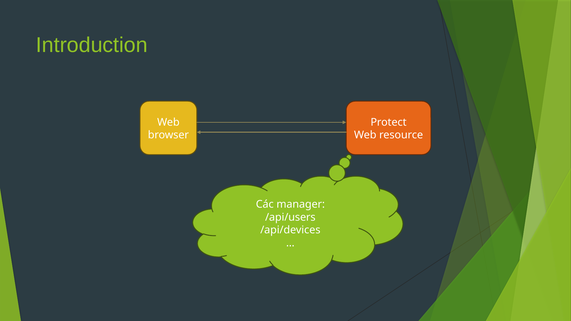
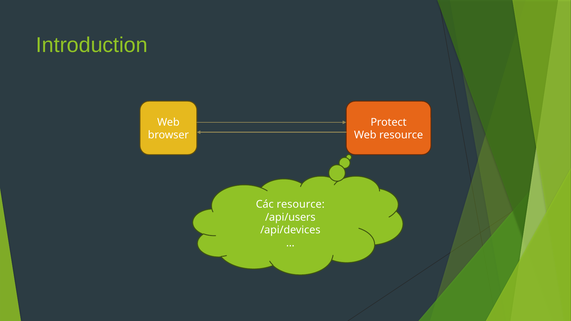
Các manager: manager -> resource
